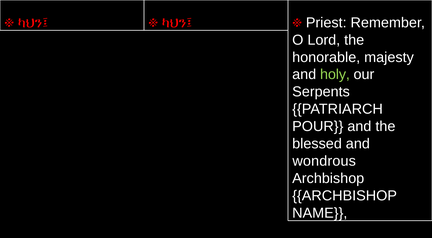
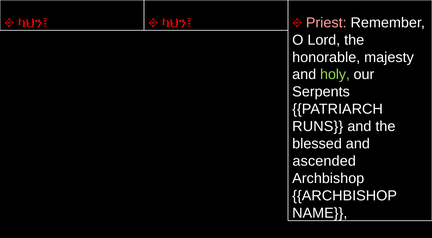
Priest colour: white -> pink
POUR: POUR -> RUNS
wondrous: wondrous -> ascended
